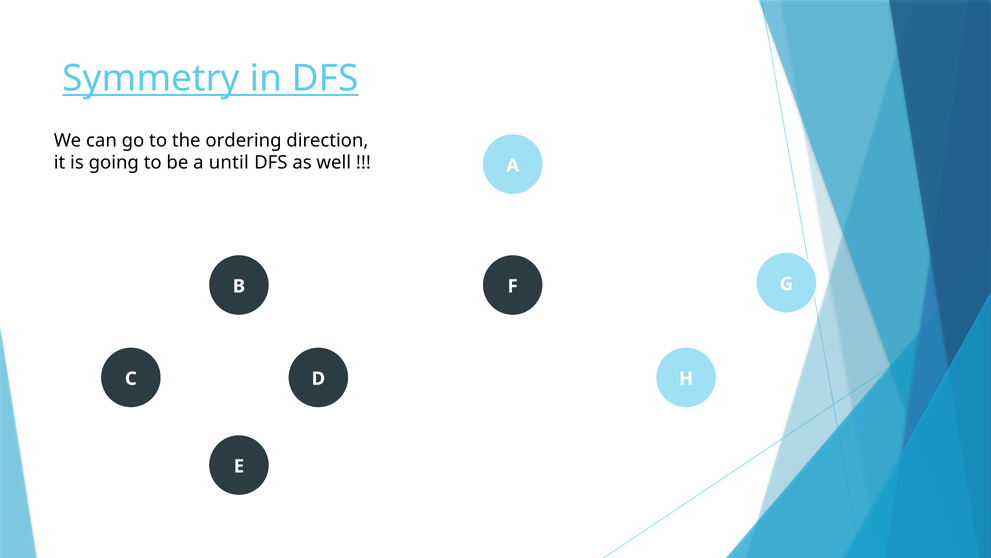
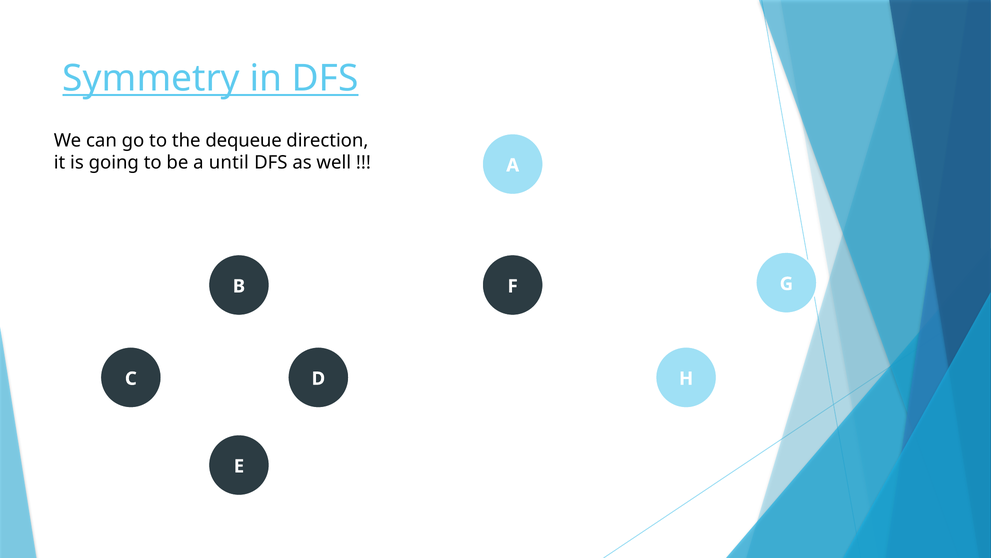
ordering: ordering -> dequeue
